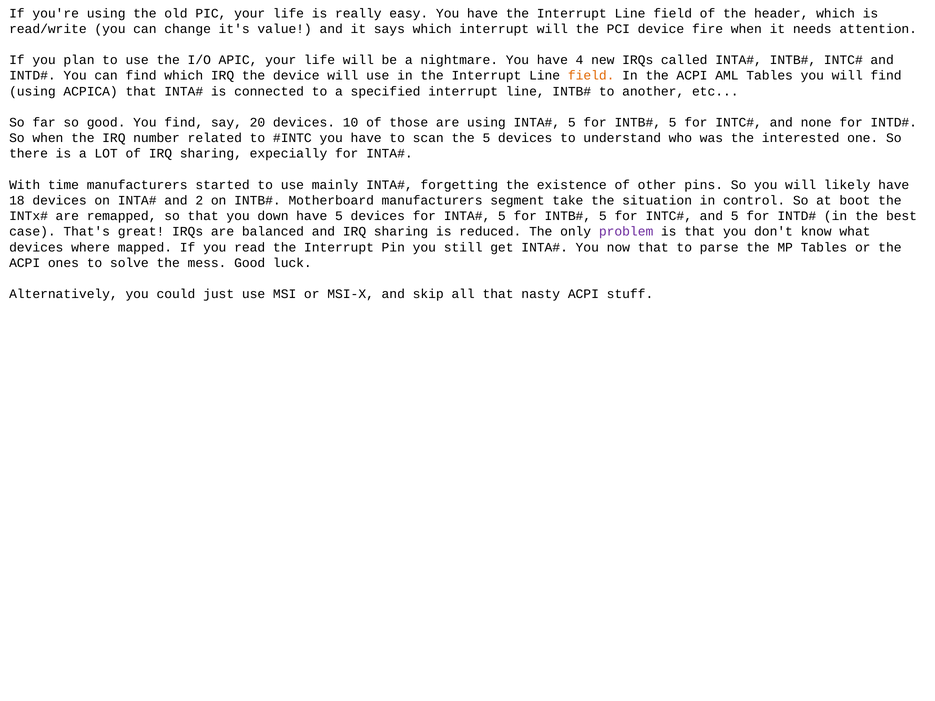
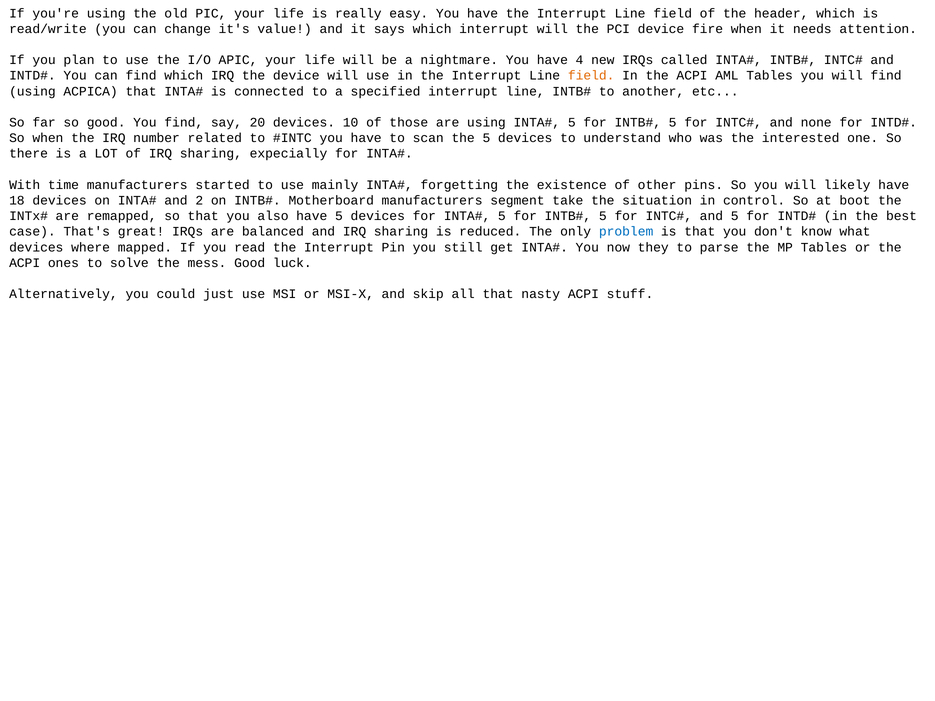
down: down -> also
problem colour: purple -> blue
now that: that -> they
